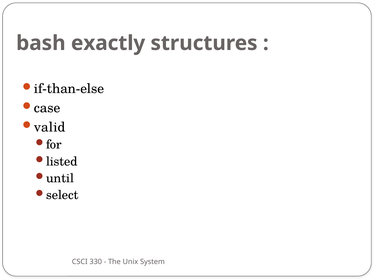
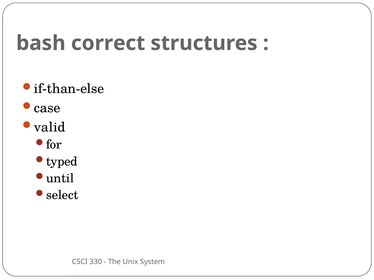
exactly: exactly -> correct
listed: listed -> typed
